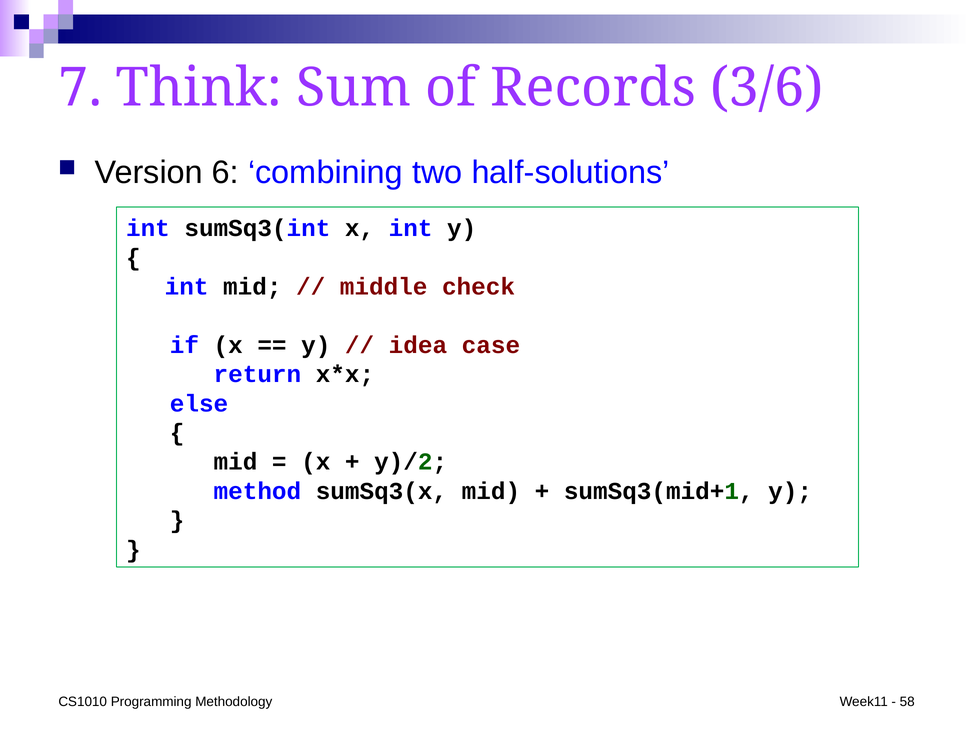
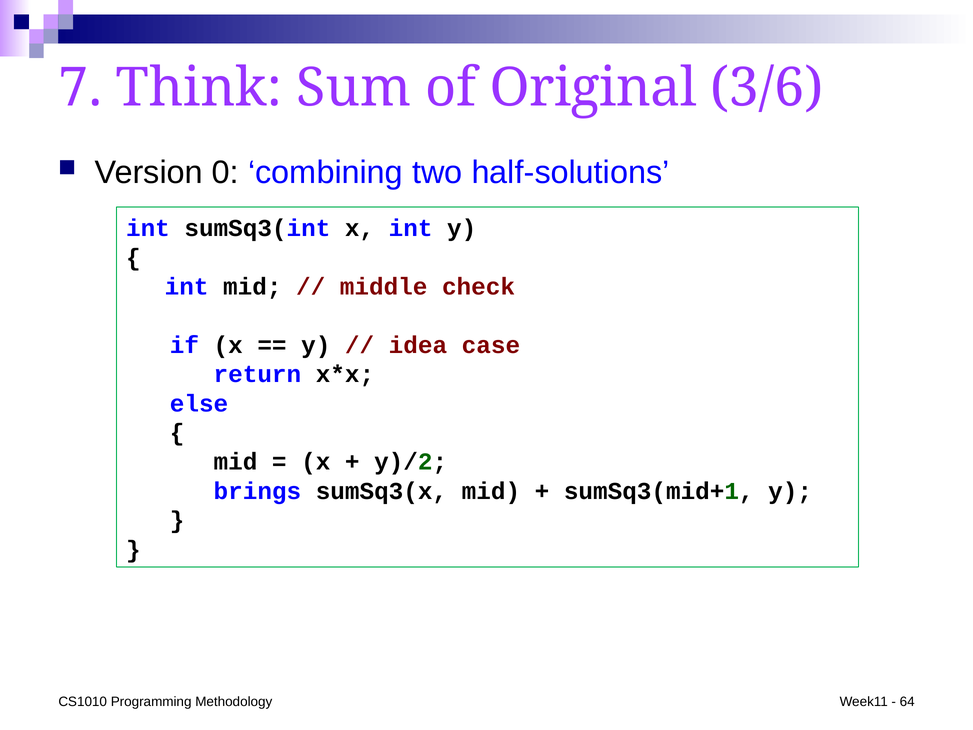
Records: Records -> Original
6: 6 -> 0
method: method -> brings
58: 58 -> 64
